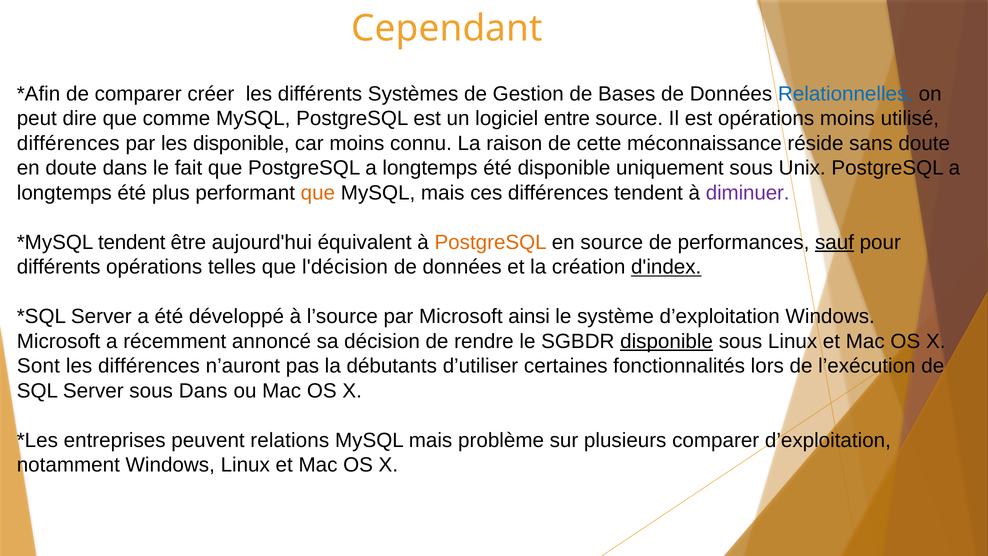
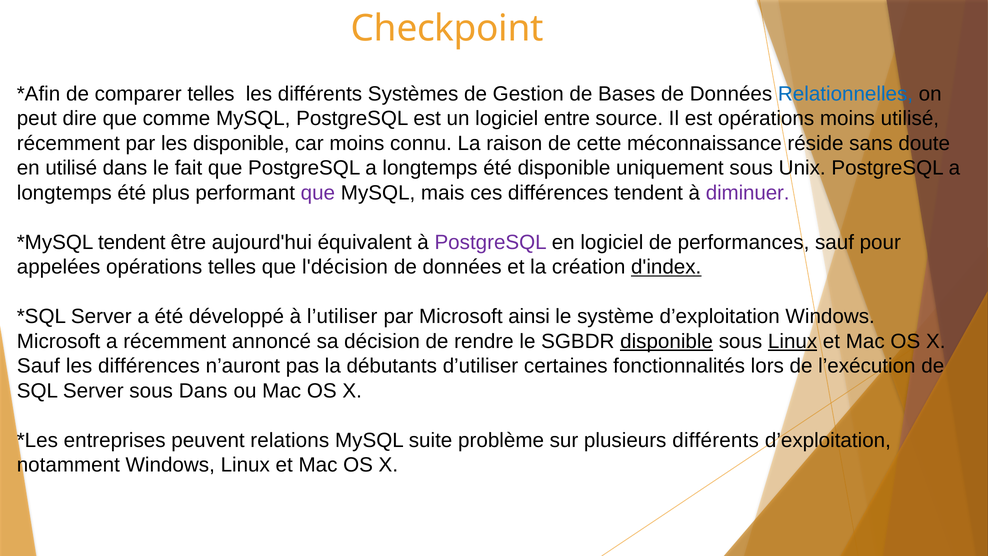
Cependant: Cependant -> Checkpoint
comparer créer: créer -> telles
différences at (68, 143): différences -> récemment
en doute: doute -> utilisé
que at (318, 193) colour: orange -> purple
PostgreSQL at (491, 242) colour: orange -> purple
en source: source -> logiciel
sauf at (834, 242) underline: present -> none
différents at (59, 267): différents -> appelées
l’source: l’source -> l’utiliser
Linux at (793, 341) underline: none -> present
Sont at (38, 366): Sont -> Sauf
mais at (431, 440): mais -> suite
plusieurs comparer: comparer -> différents
